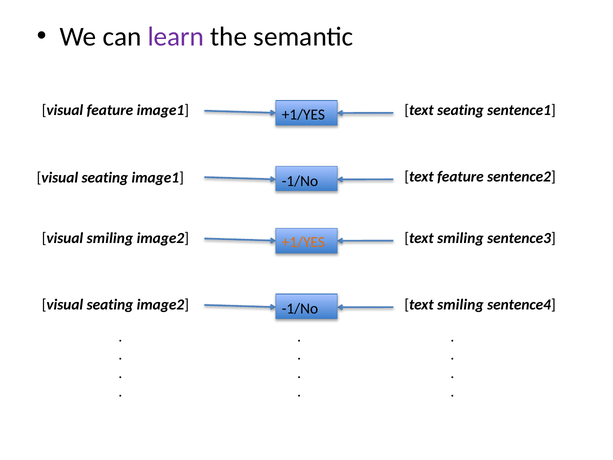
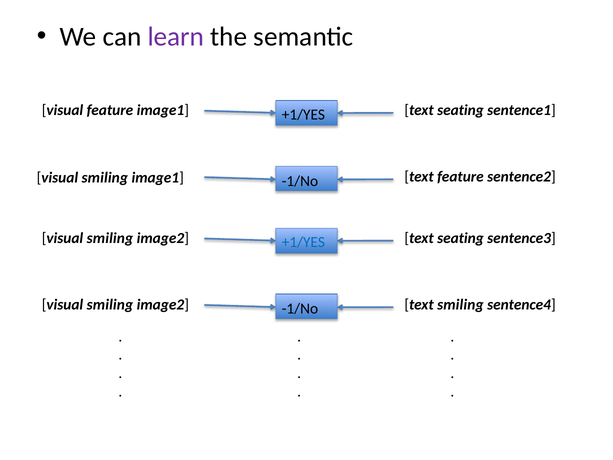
seating at (105, 178): seating -> smiling
smiling at (460, 238): smiling -> seating
+1/YES at (303, 242) colour: orange -> blue
seating at (110, 304): seating -> smiling
